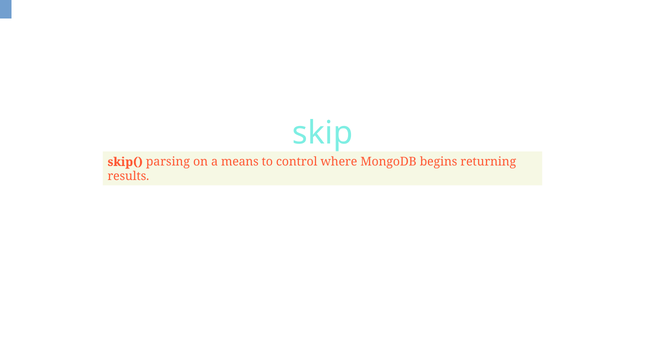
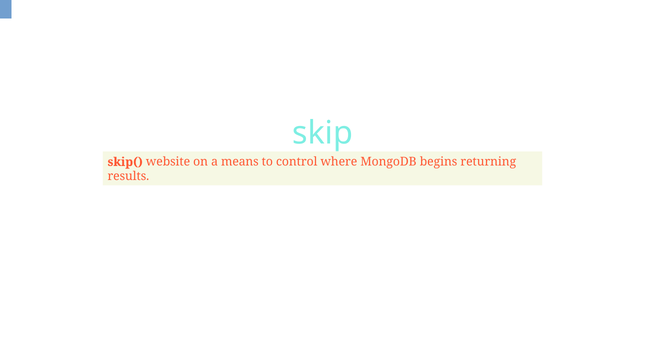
parsing: parsing -> website
